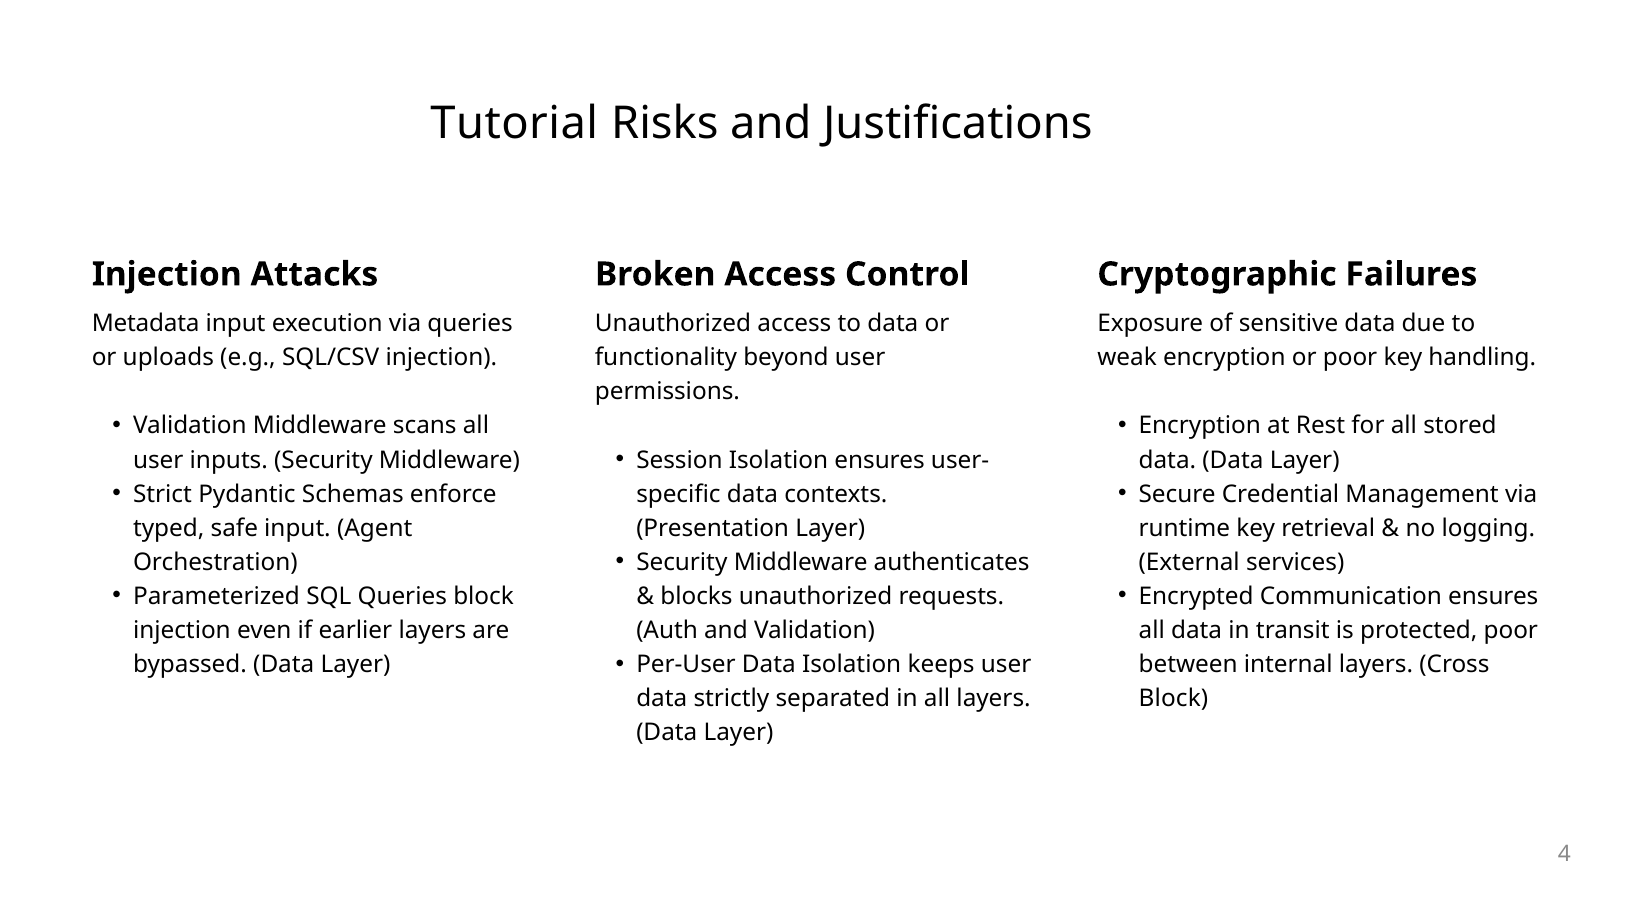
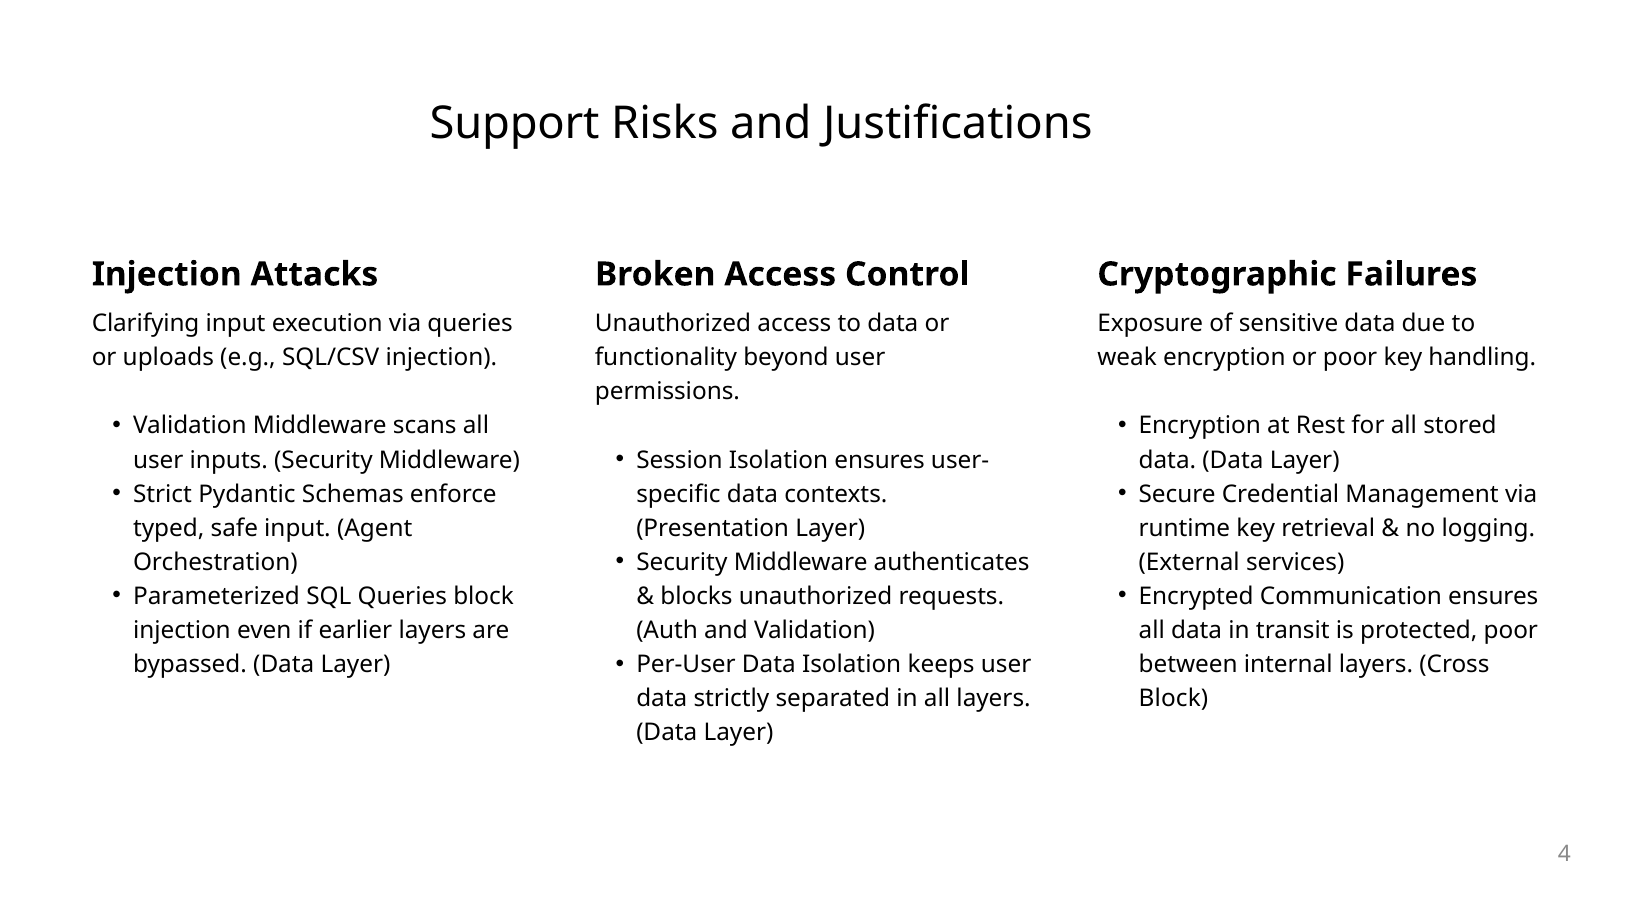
Tutorial: Tutorial -> Support
Metadata: Metadata -> Clarifying
